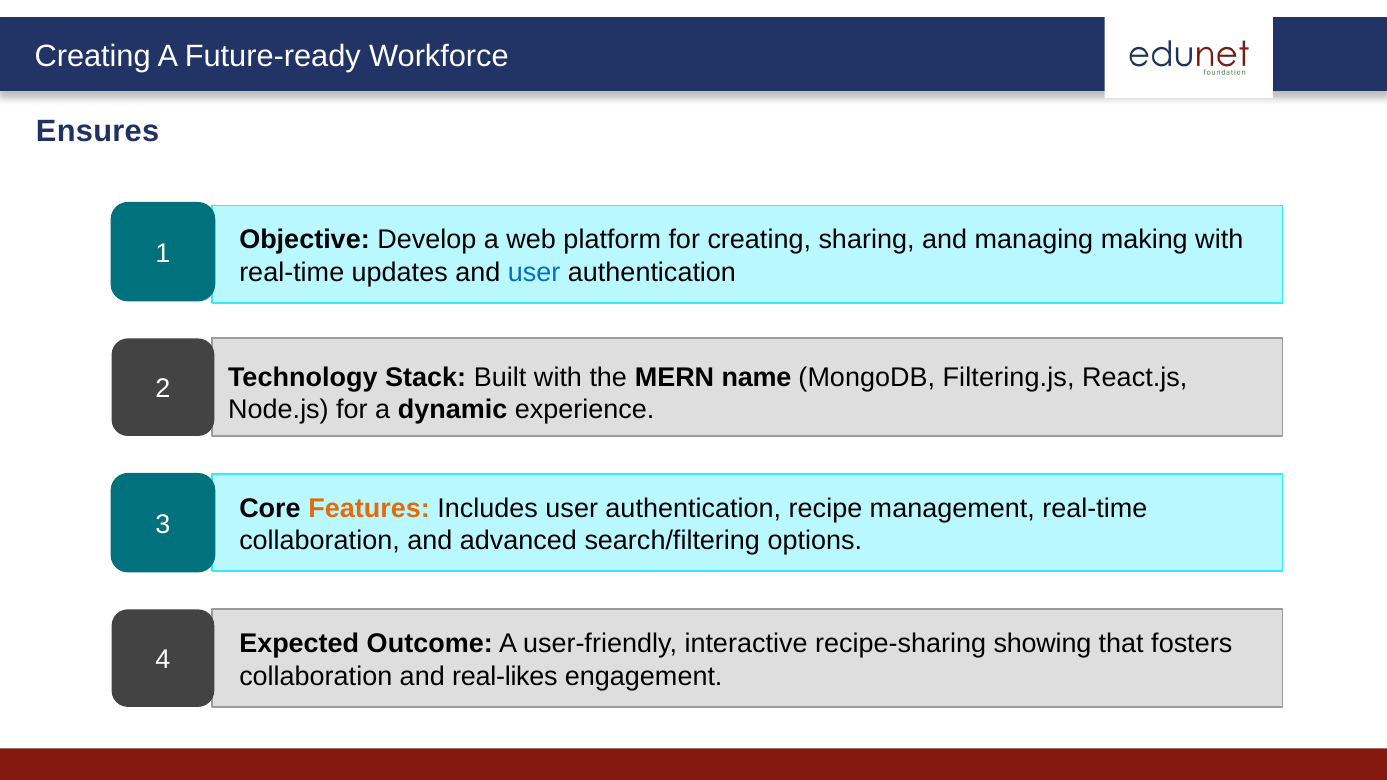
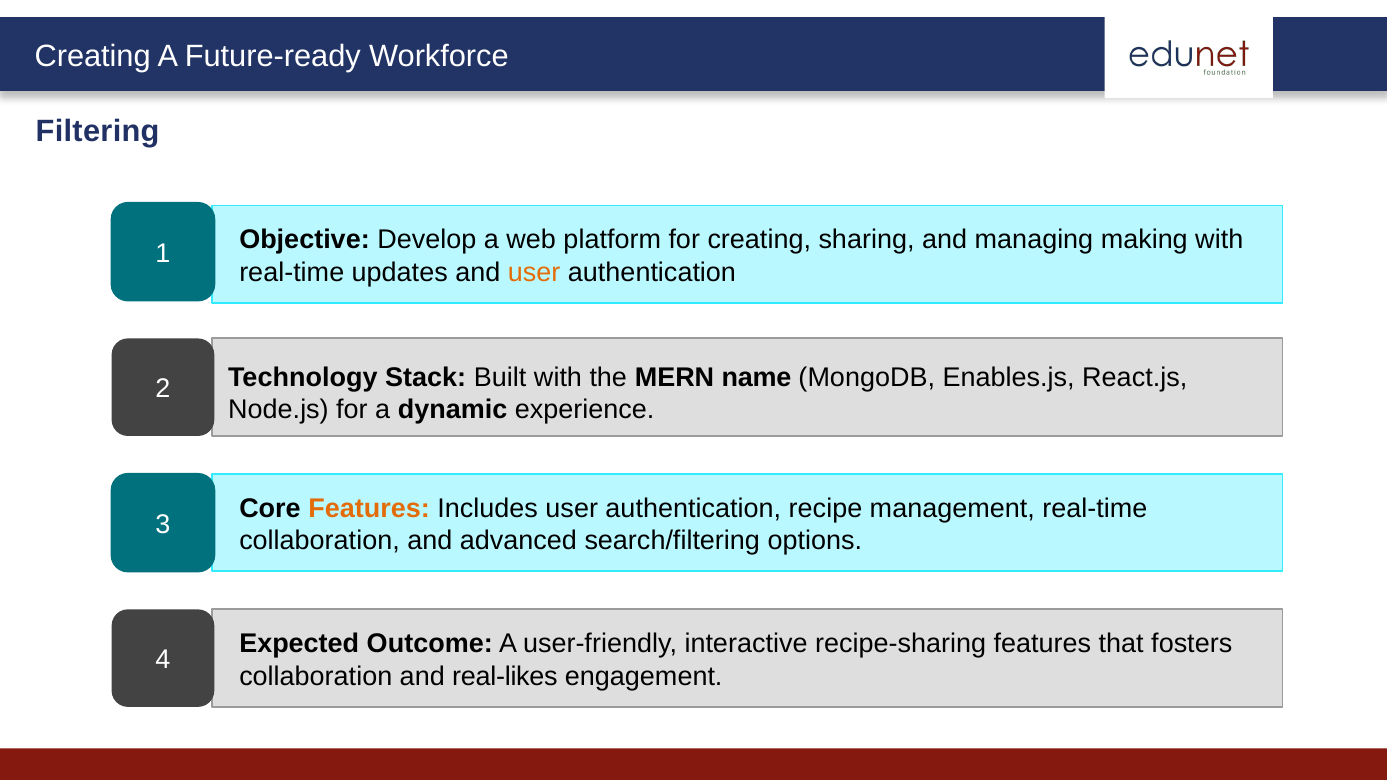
Ensures: Ensures -> Filtering
user at (534, 272) colour: blue -> orange
Filtering.js: Filtering.js -> Enables.js
recipe-sharing showing: showing -> features
